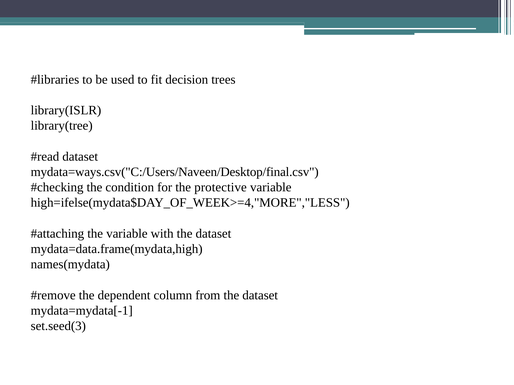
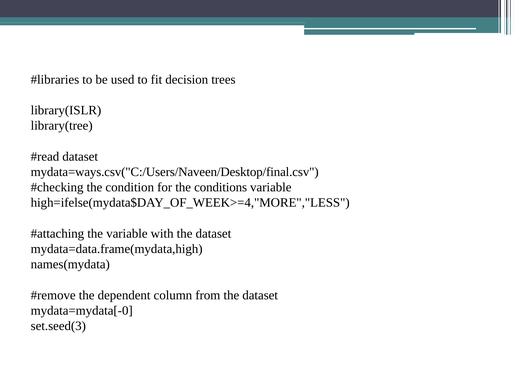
protective: protective -> conditions
mydata=mydata[-1: mydata=mydata[-1 -> mydata=mydata[-0
